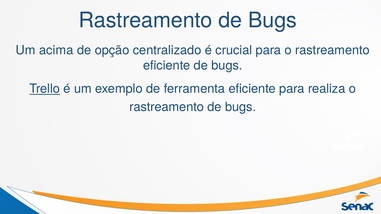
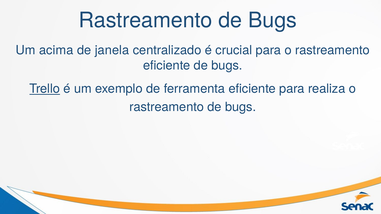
opção: opção -> janela
